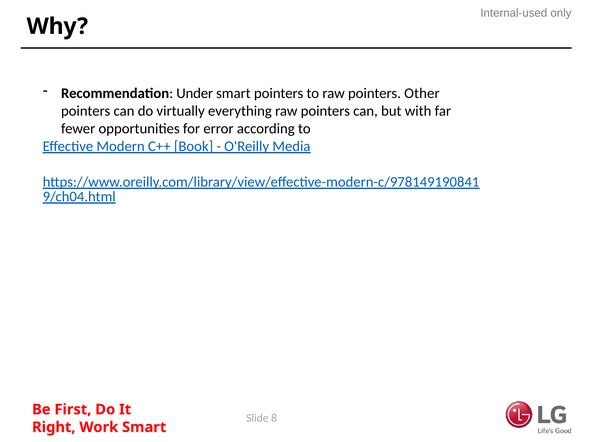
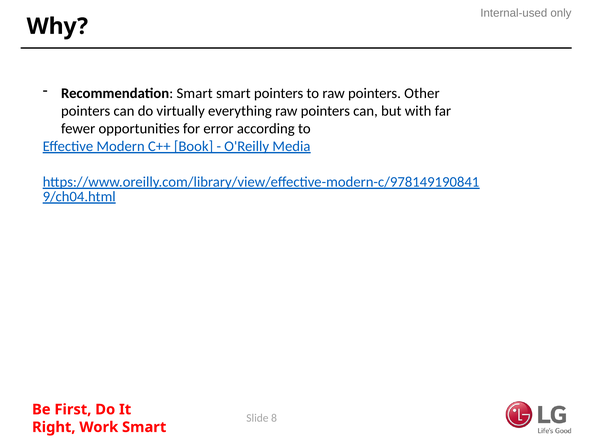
Recommendation Under: Under -> Smart
